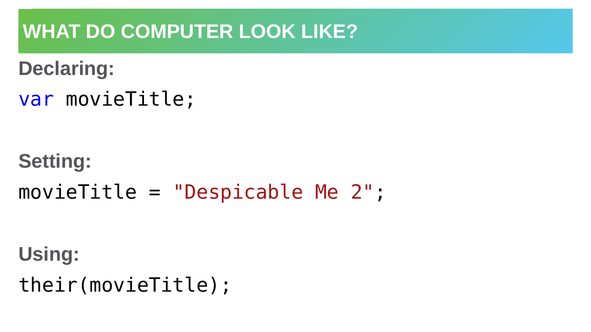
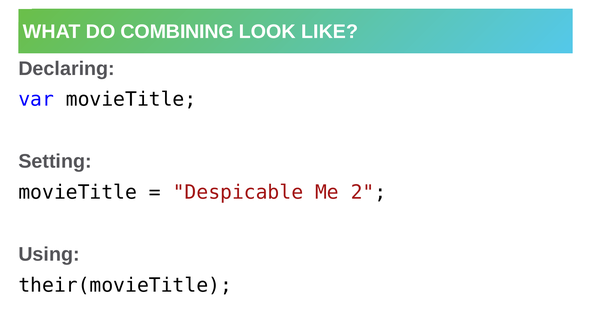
COMPUTER: COMPUTER -> COMBINING
